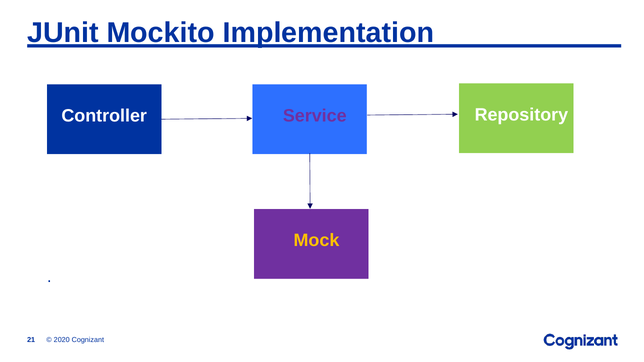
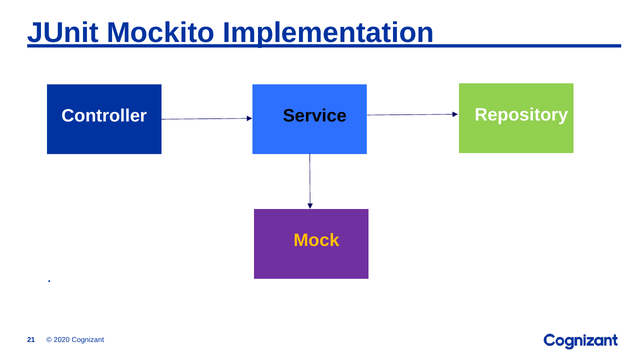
Service colour: purple -> black
